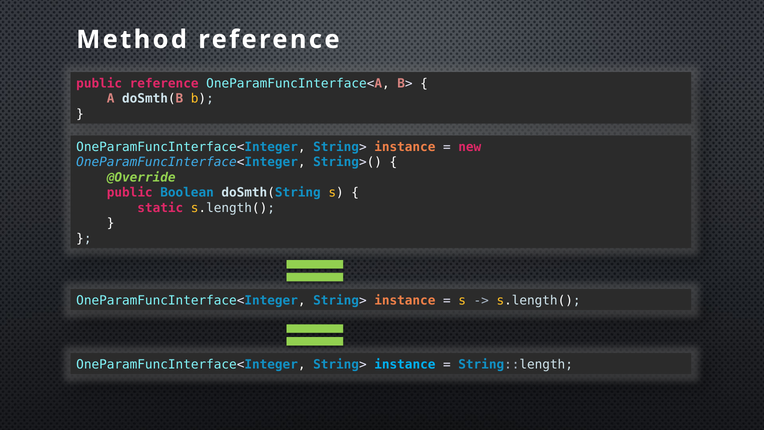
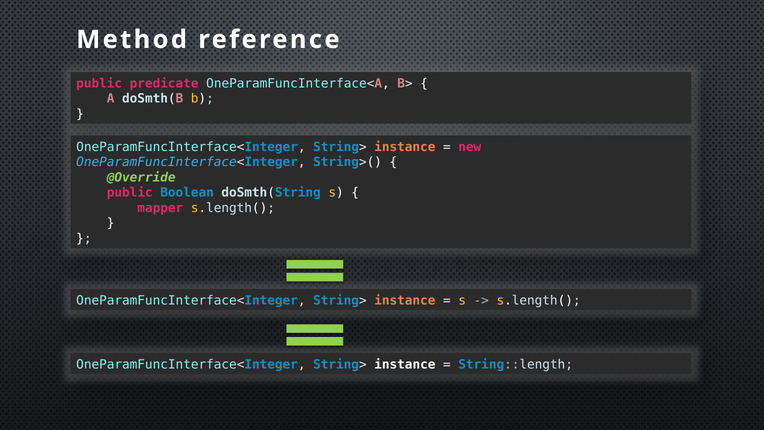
public reference: reference -> predicate
static: static -> mapper
instance at (405, 364) colour: light blue -> white
